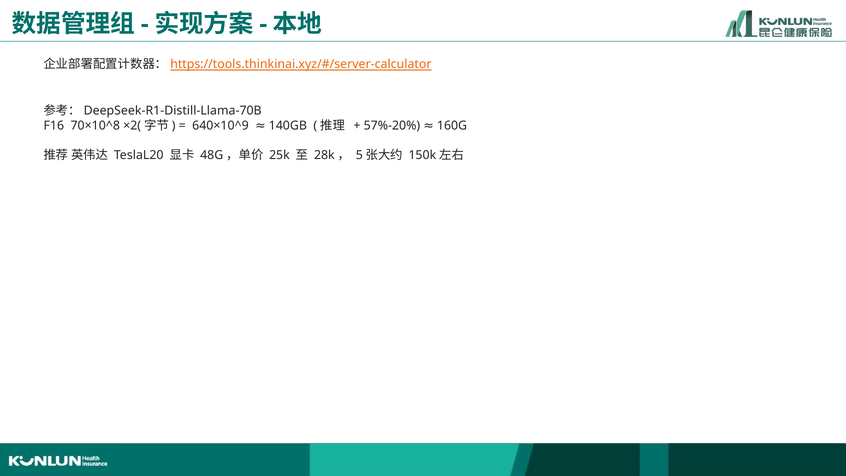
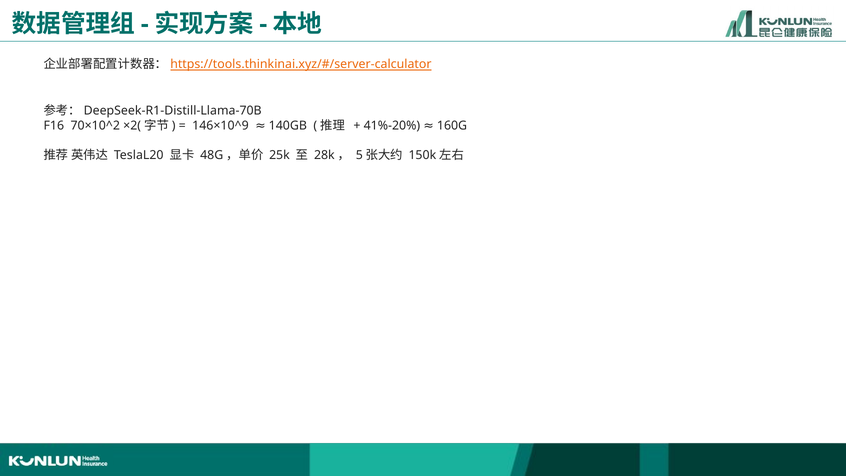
57%-20%: 57%-20% -> 41%-20%
70×10^8: 70×10^8 -> 70×10^2
640×10^9: 640×10^9 -> 146×10^9
